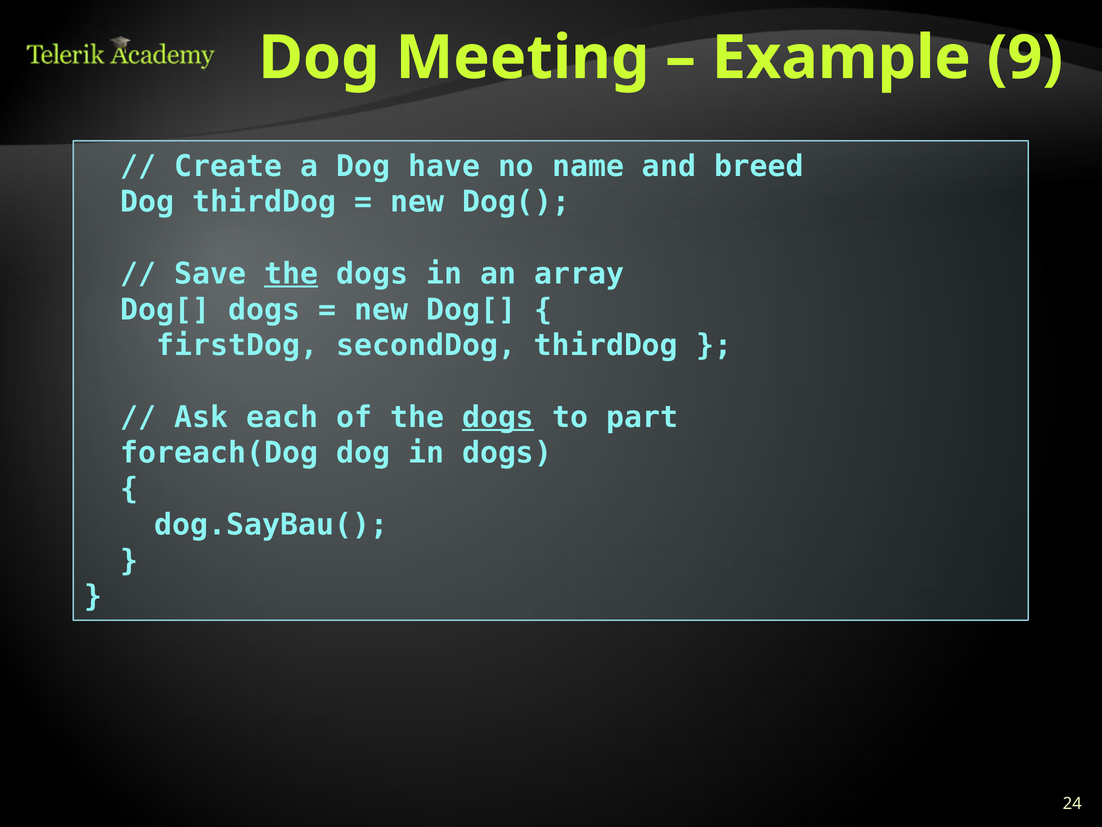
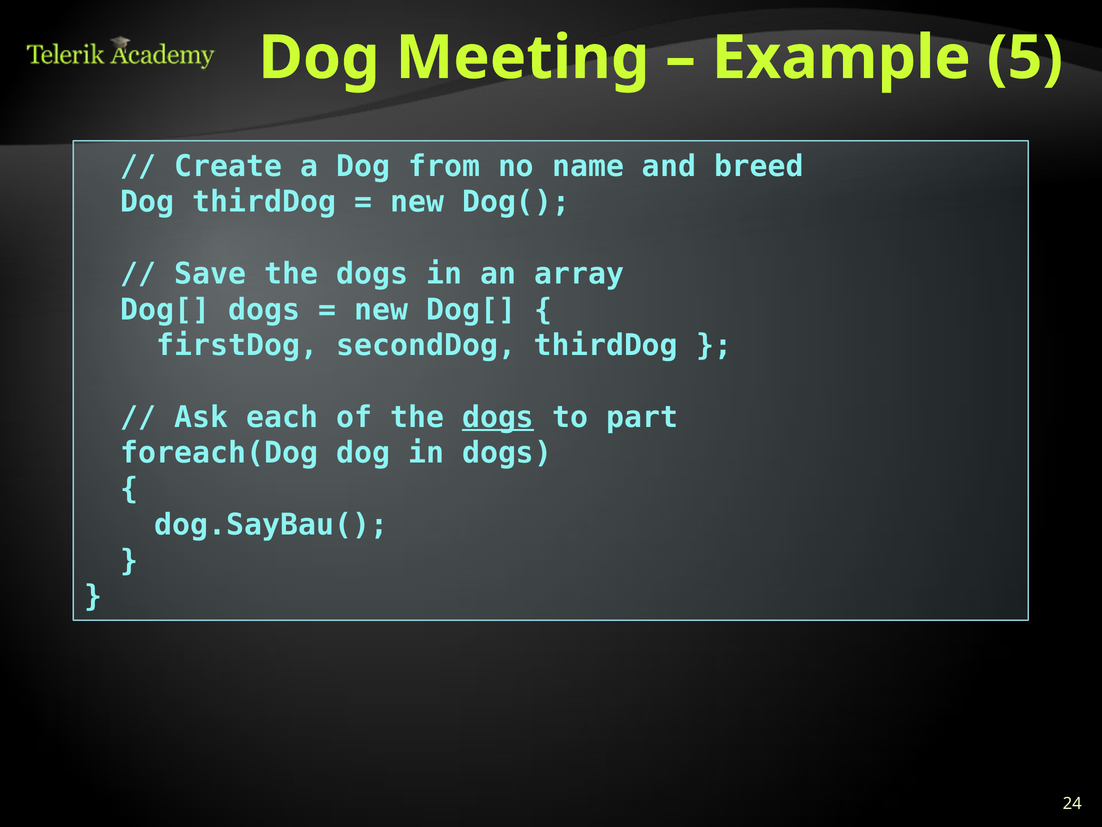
9: 9 -> 5
have: have -> from
the at (291, 274) underline: present -> none
